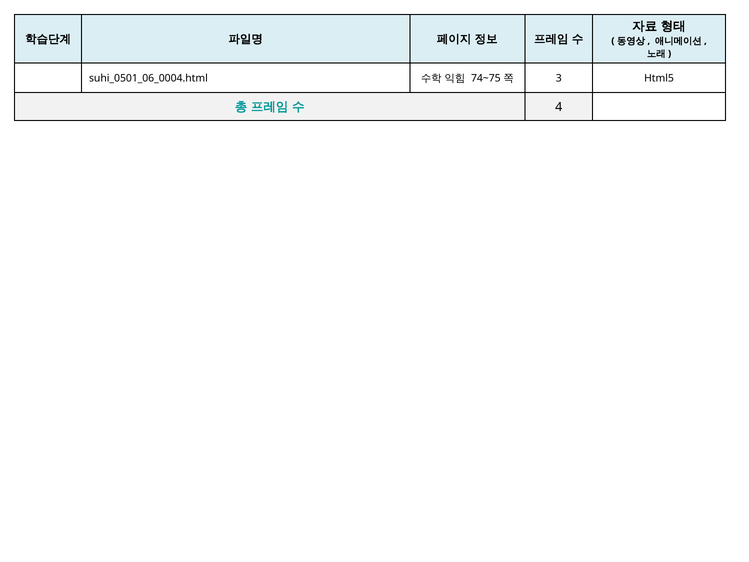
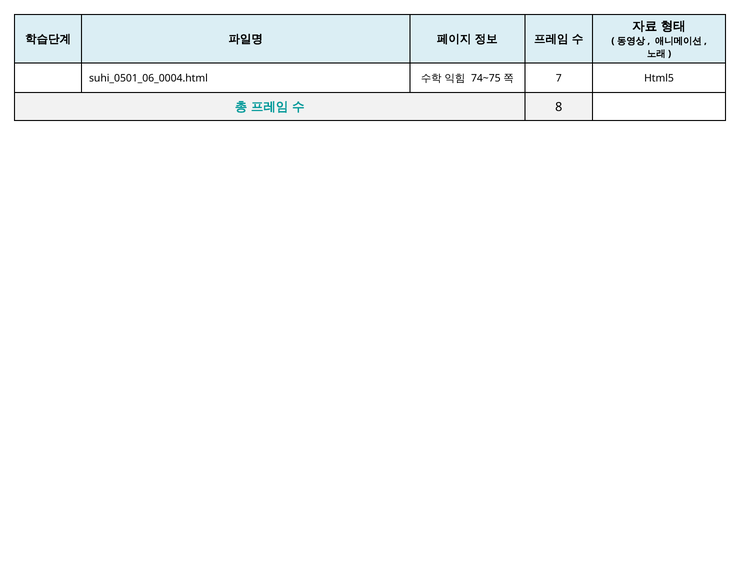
3: 3 -> 7
4: 4 -> 8
